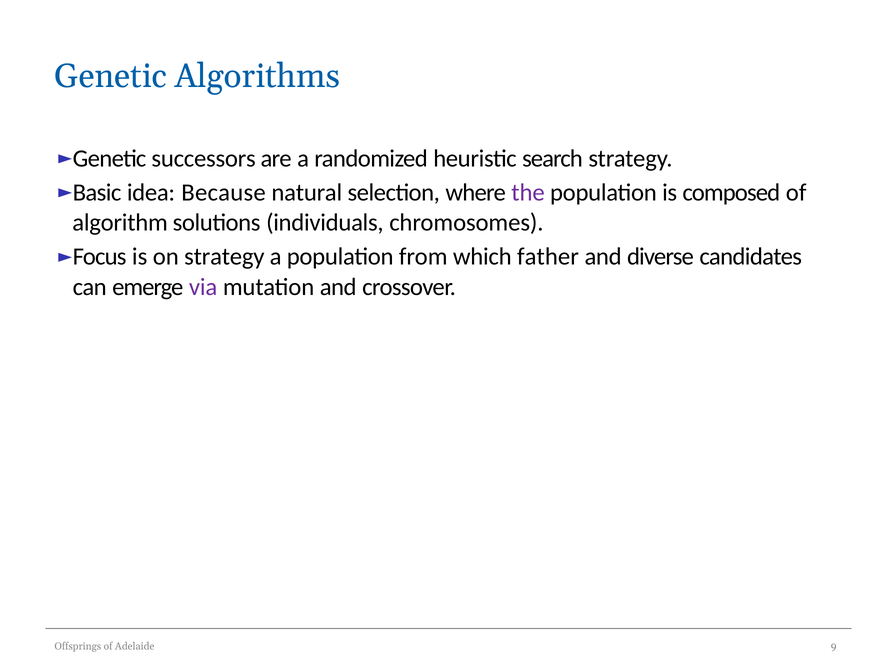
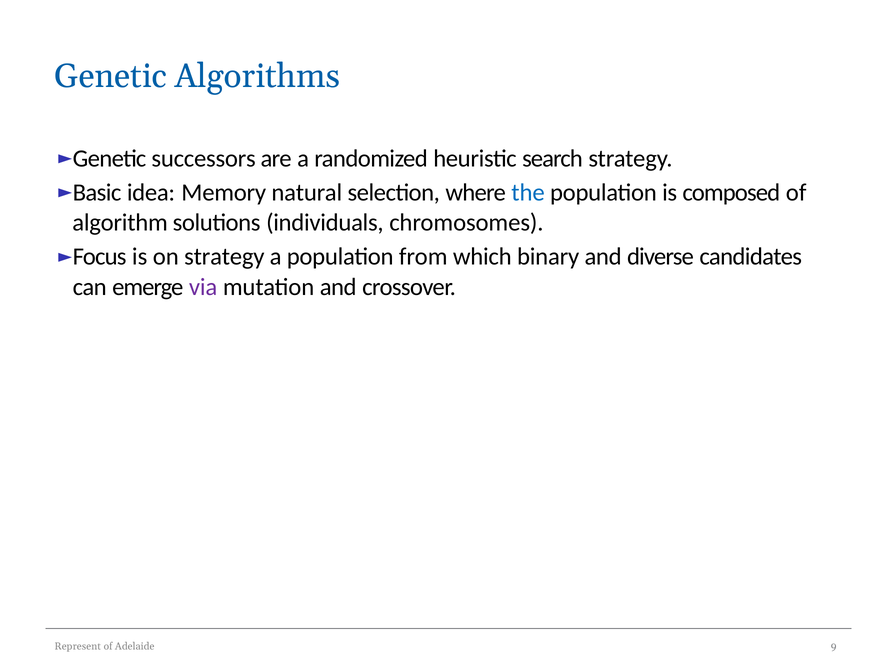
Because: Because -> Memory
the colour: purple -> blue
father: father -> binary
Offsprings: Offsprings -> Represent
